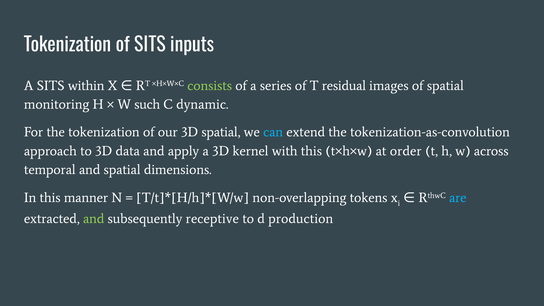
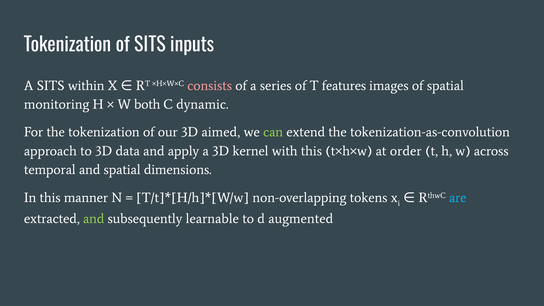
consists colour: light green -> pink
residual: residual -> features
such: such -> both
3D spatial: spatial -> aimed
can colour: light blue -> light green
receptive: receptive -> learnable
production: production -> augmented
